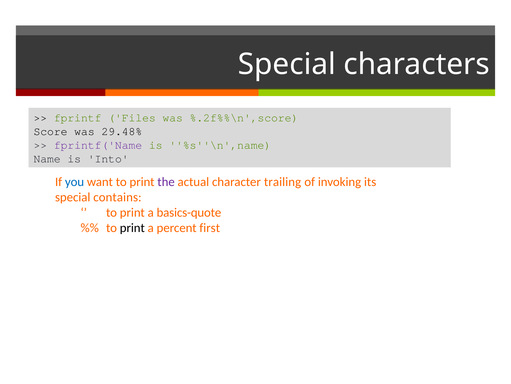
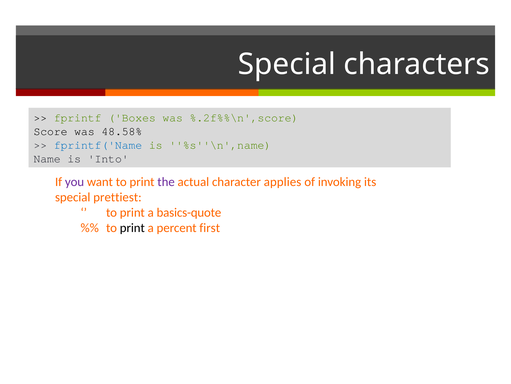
Files: Files -> Boxes
29.48%: 29.48% -> 48.58%
fprintf('Name colour: purple -> blue
you colour: blue -> purple
trailing: trailing -> applies
contains: contains -> prettiest
